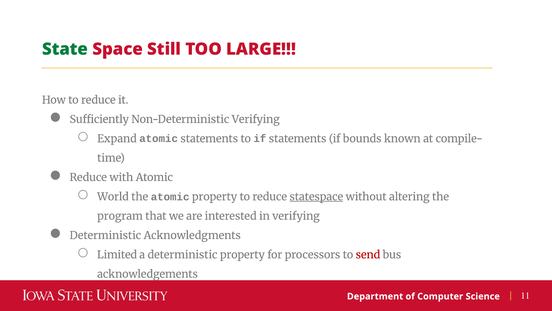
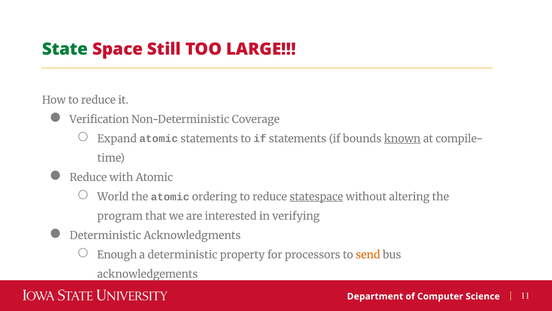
Sufficiently: Sufficiently -> Verification
Non-Deterministic Verifying: Verifying -> Coverage
known underline: none -> present
atomic property: property -> ordering
Limited: Limited -> Enough
send colour: red -> orange
